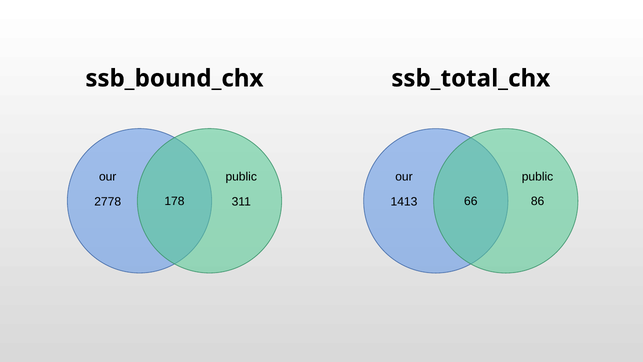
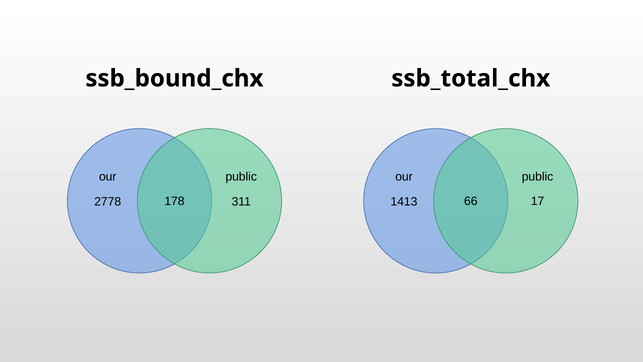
86: 86 -> 17
